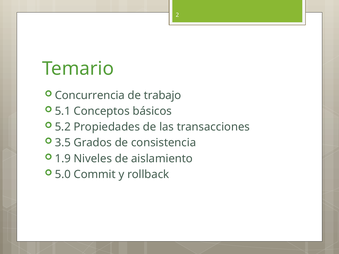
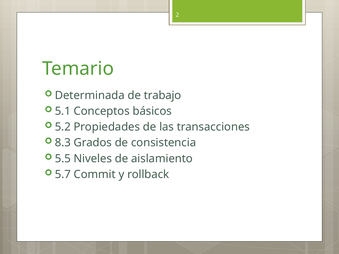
Concurrencia: Concurrencia -> Determinada
3.5: 3.5 -> 8.3
1.9: 1.9 -> 5.5
5.0: 5.0 -> 5.7
